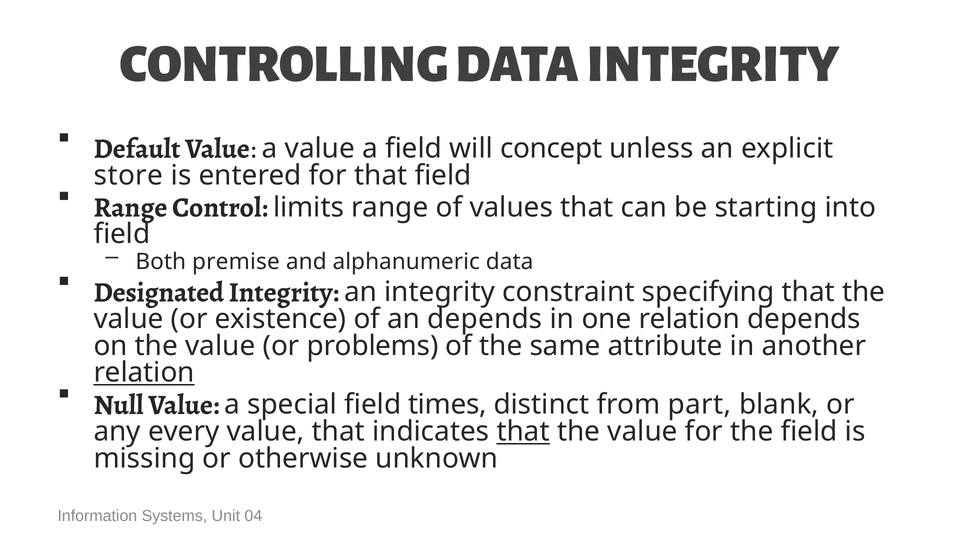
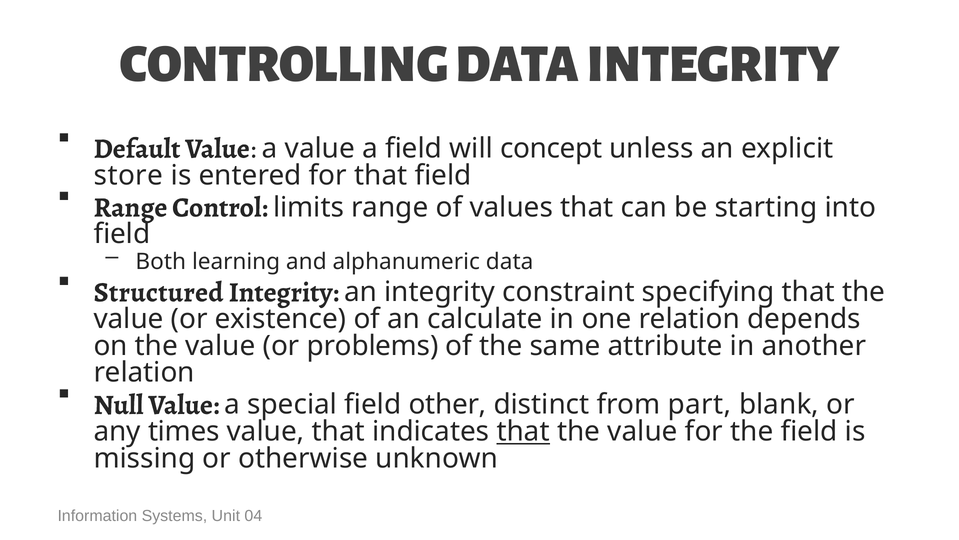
premise: premise -> learning
Designated: Designated -> Structured
an depends: depends -> calculate
relation at (144, 372) underline: present -> none
times: times -> other
every: every -> times
